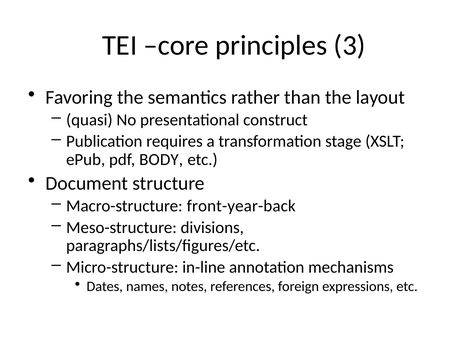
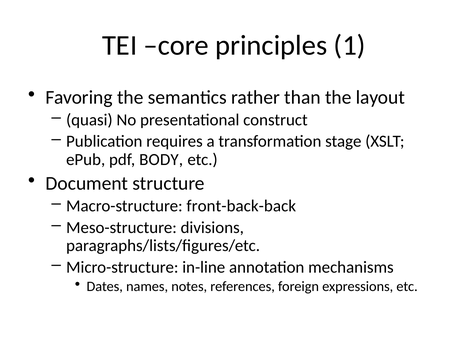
3: 3 -> 1
front-year-back: front-year-back -> front-back-back
